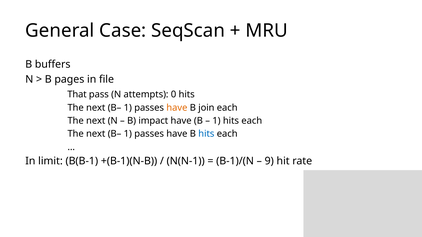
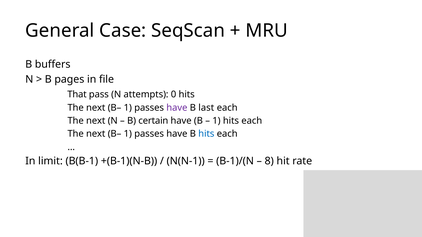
have at (177, 108) colour: orange -> purple
join: join -> last
impact: impact -> certain
9: 9 -> 8
